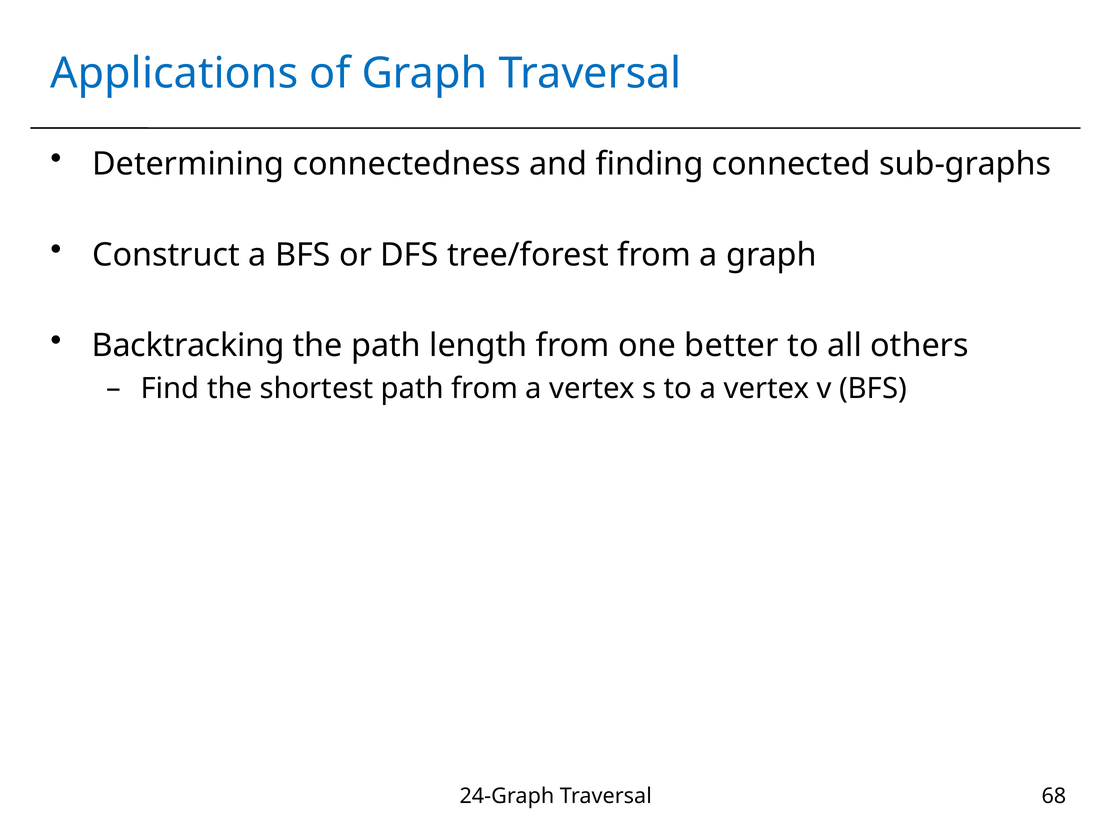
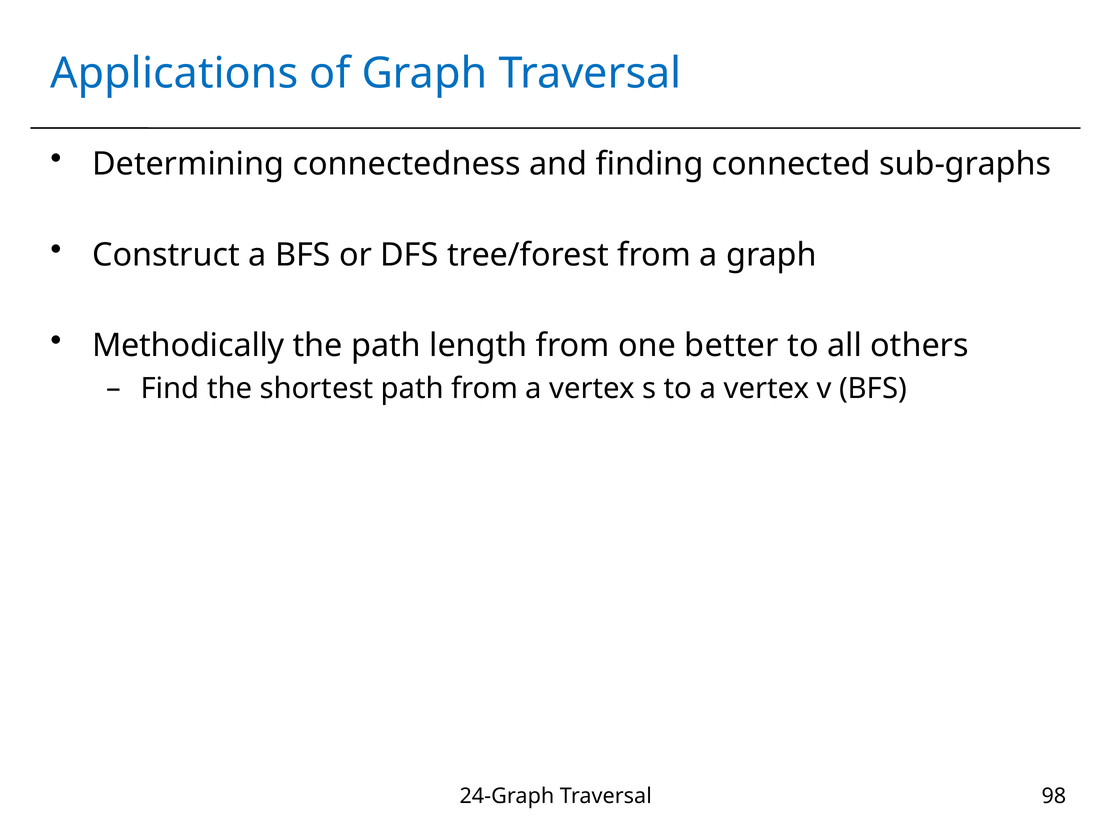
Backtracking: Backtracking -> Methodically
68: 68 -> 98
